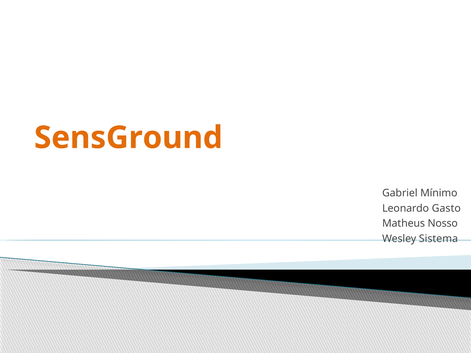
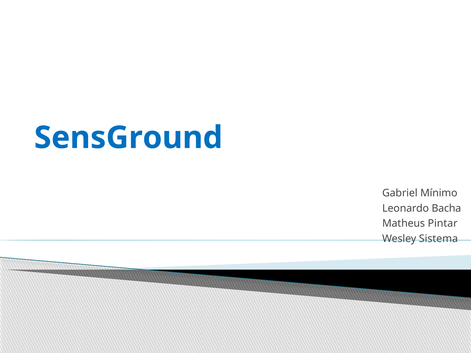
SensGround colour: orange -> blue
Gasto: Gasto -> Bacha
Nosso: Nosso -> Pintar
